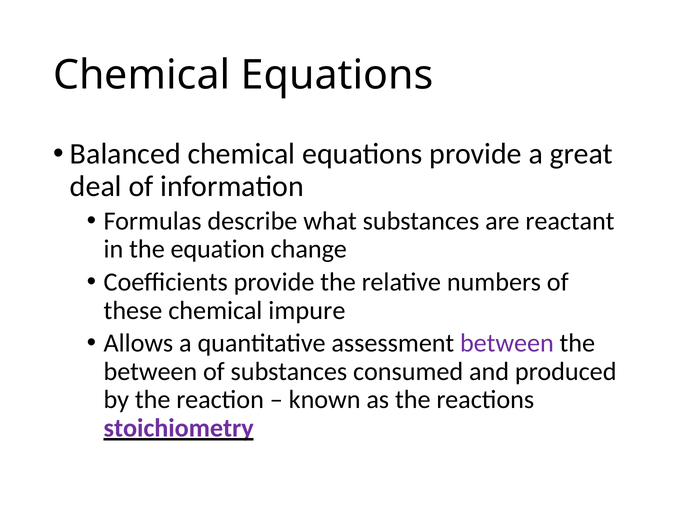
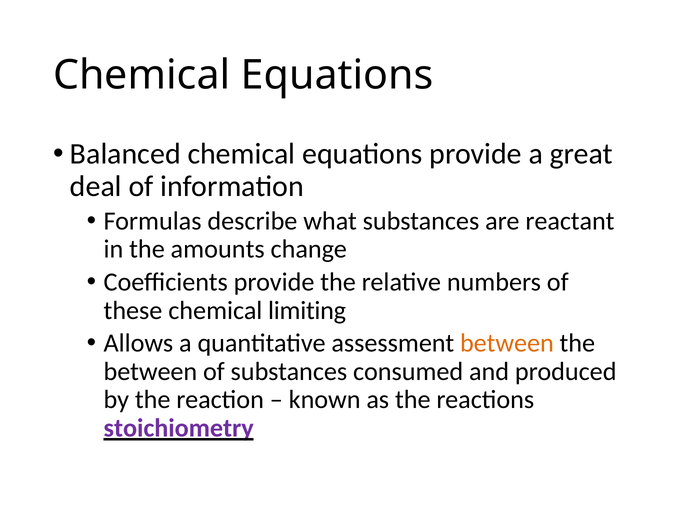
equation: equation -> amounts
impure: impure -> limiting
between at (507, 344) colour: purple -> orange
